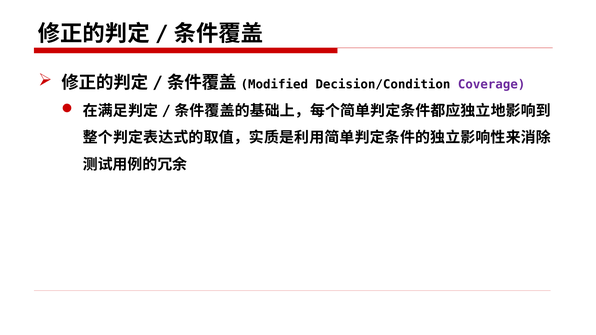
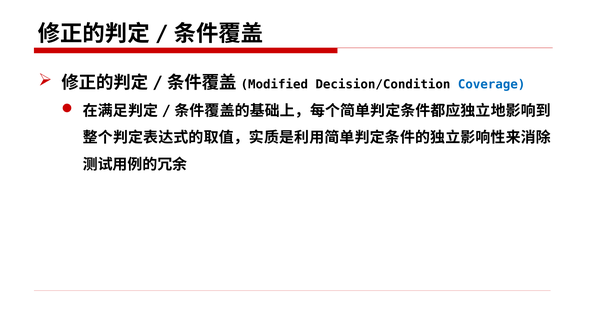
Coverage colour: purple -> blue
